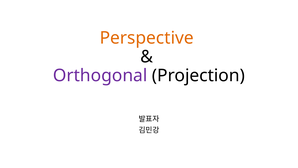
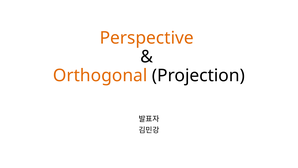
Orthogonal colour: purple -> orange
